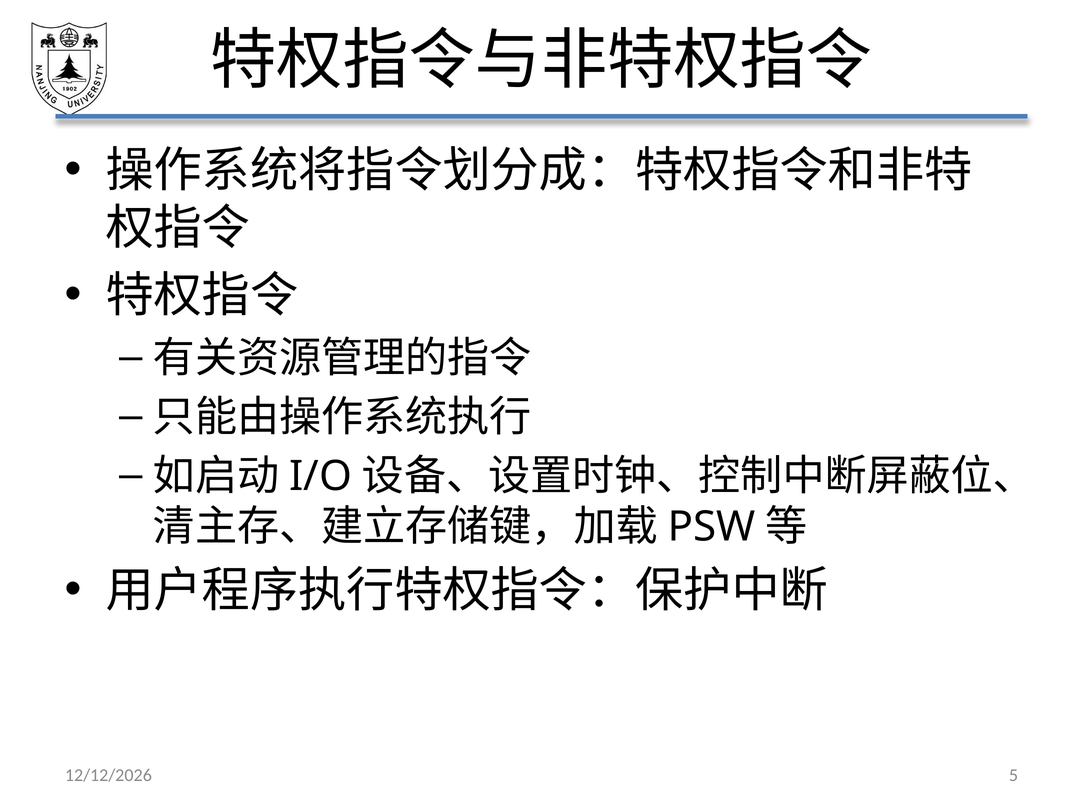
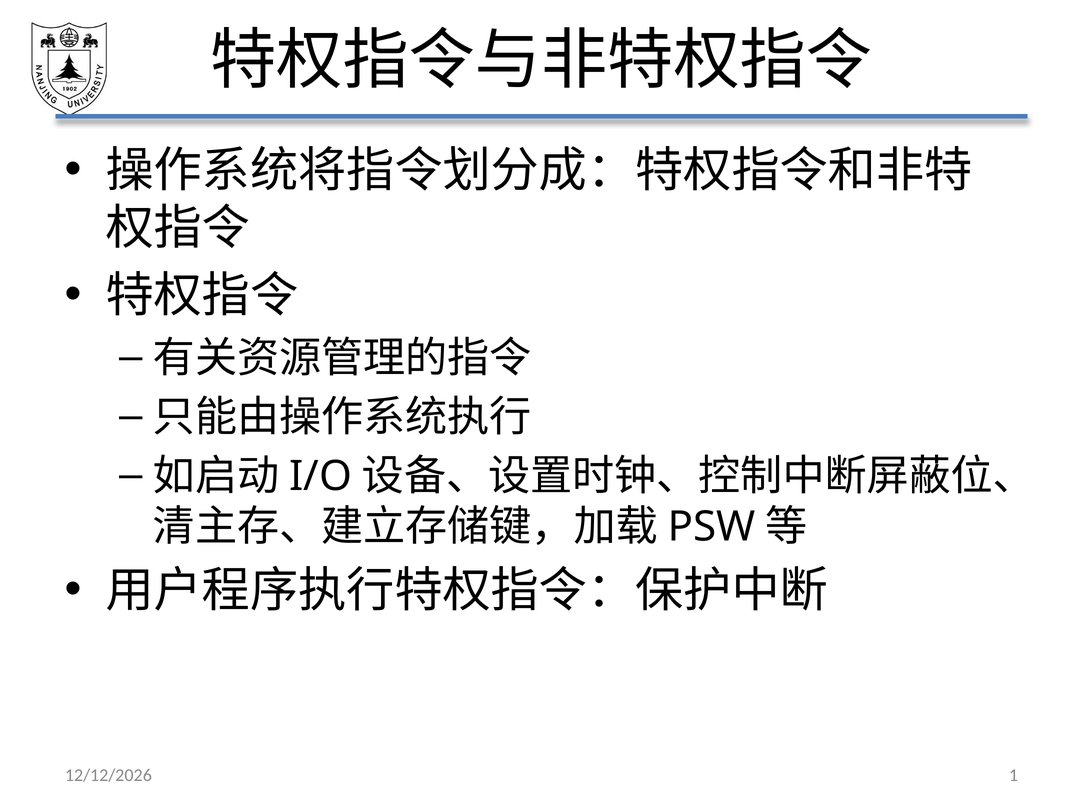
5: 5 -> 1
